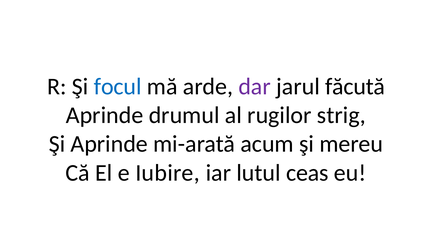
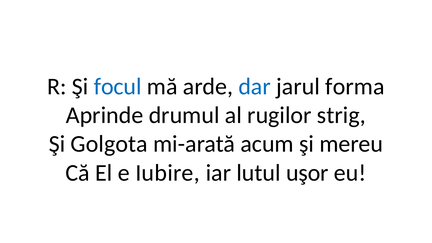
dar colour: purple -> blue
făcută: făcută -> forma
Şi Aprinde: Aprinde -> Golgota
ceas: ceas -> uşor
